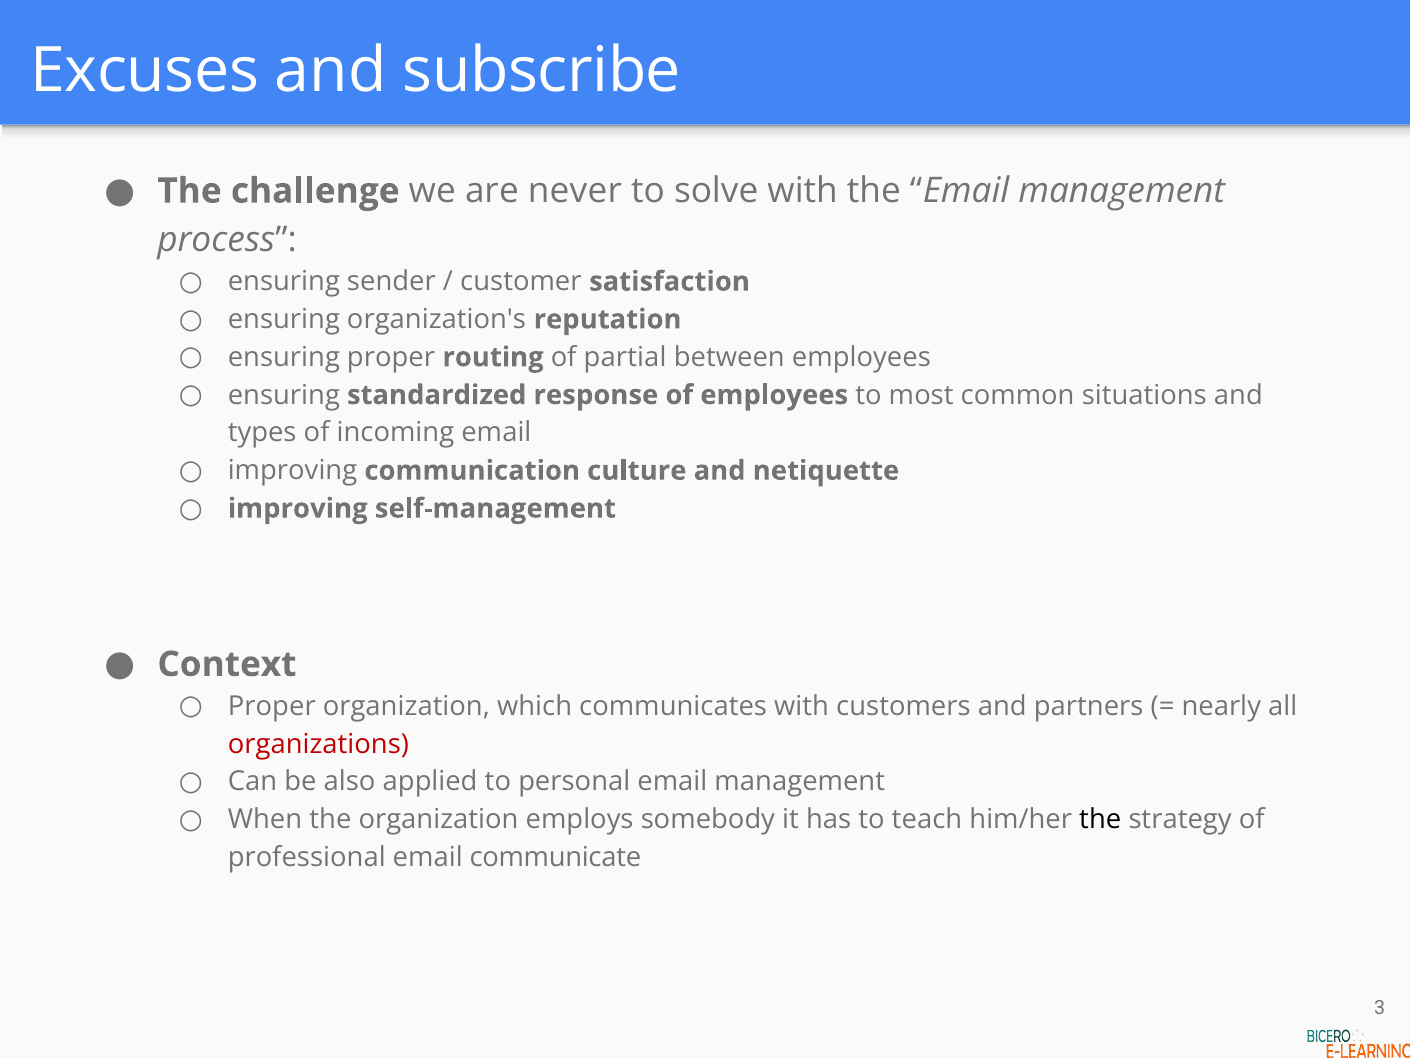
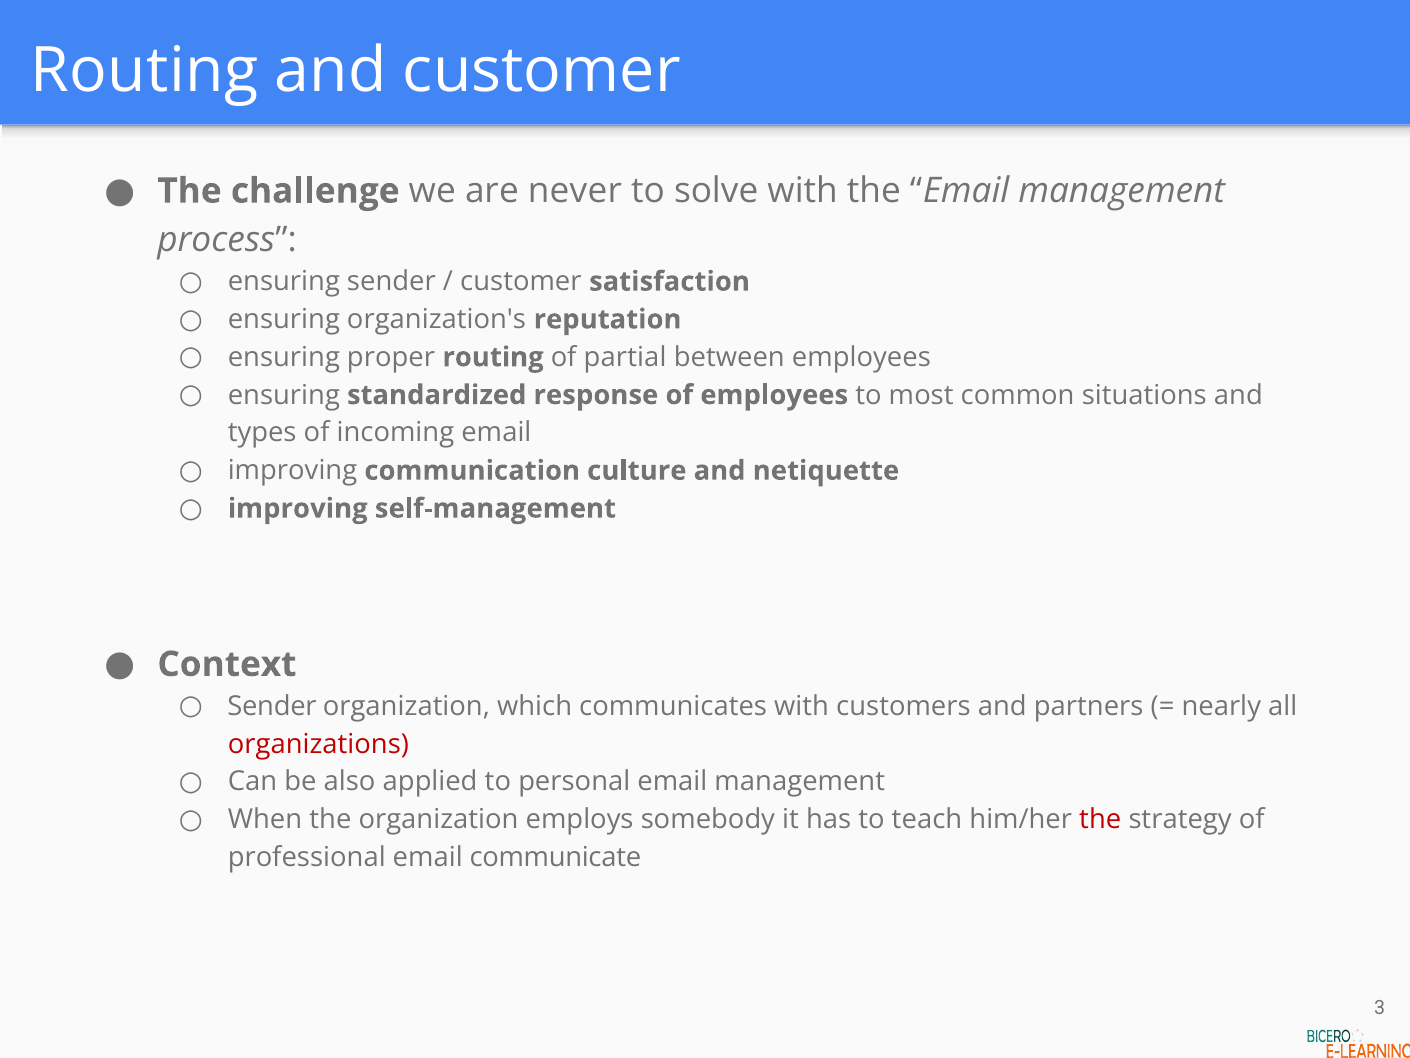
Excuses at (145, 71): Excuses -> Routing
and subscribe: subscribe -> customer
Proper at (272, 706): Proper -> Sender
the at (1100, 819) colour: black -> red
